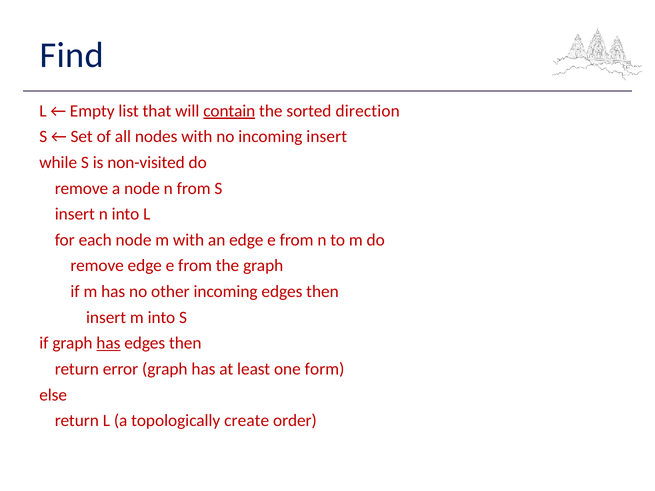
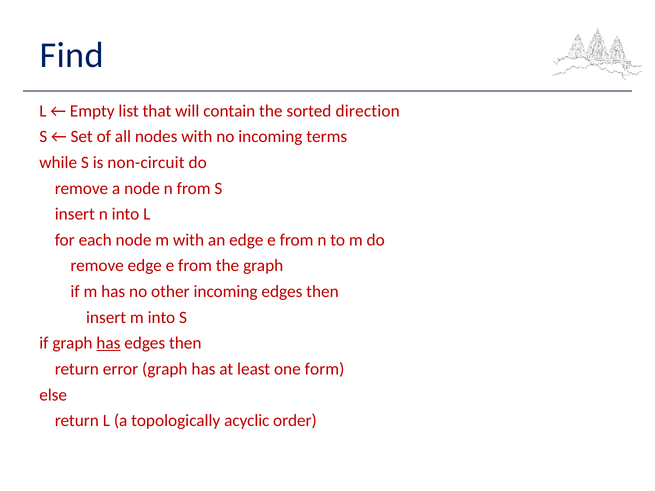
contain underline: present -> none
incoming insert: insert -> terms
non-visited: non-visited -> non-circuit
create: create -> acyclic
